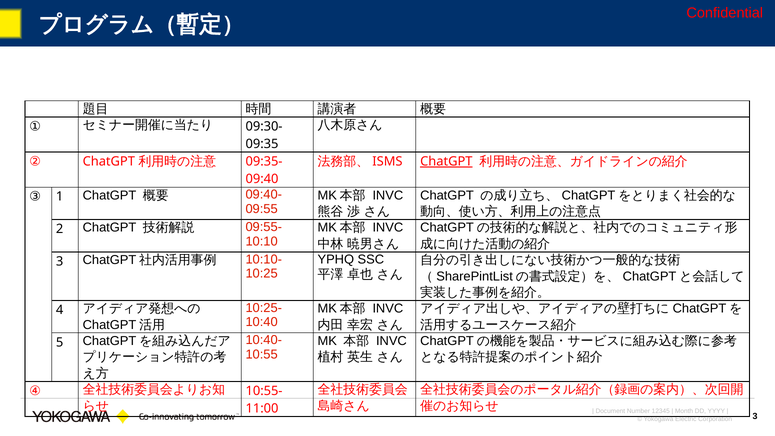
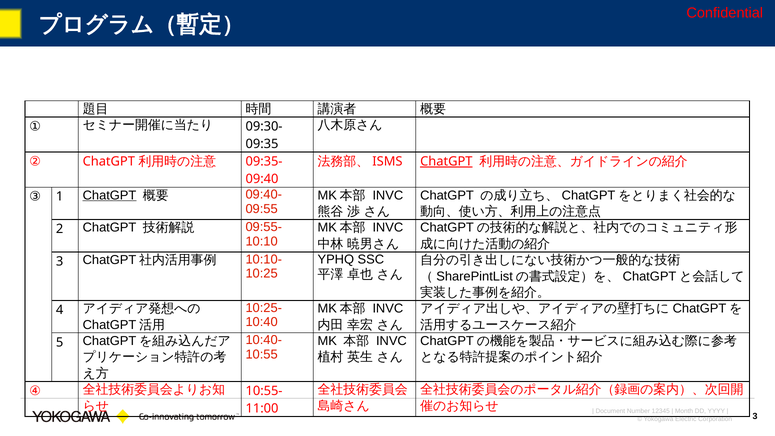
ChatGPT at (109, 195) underline: none -> present
